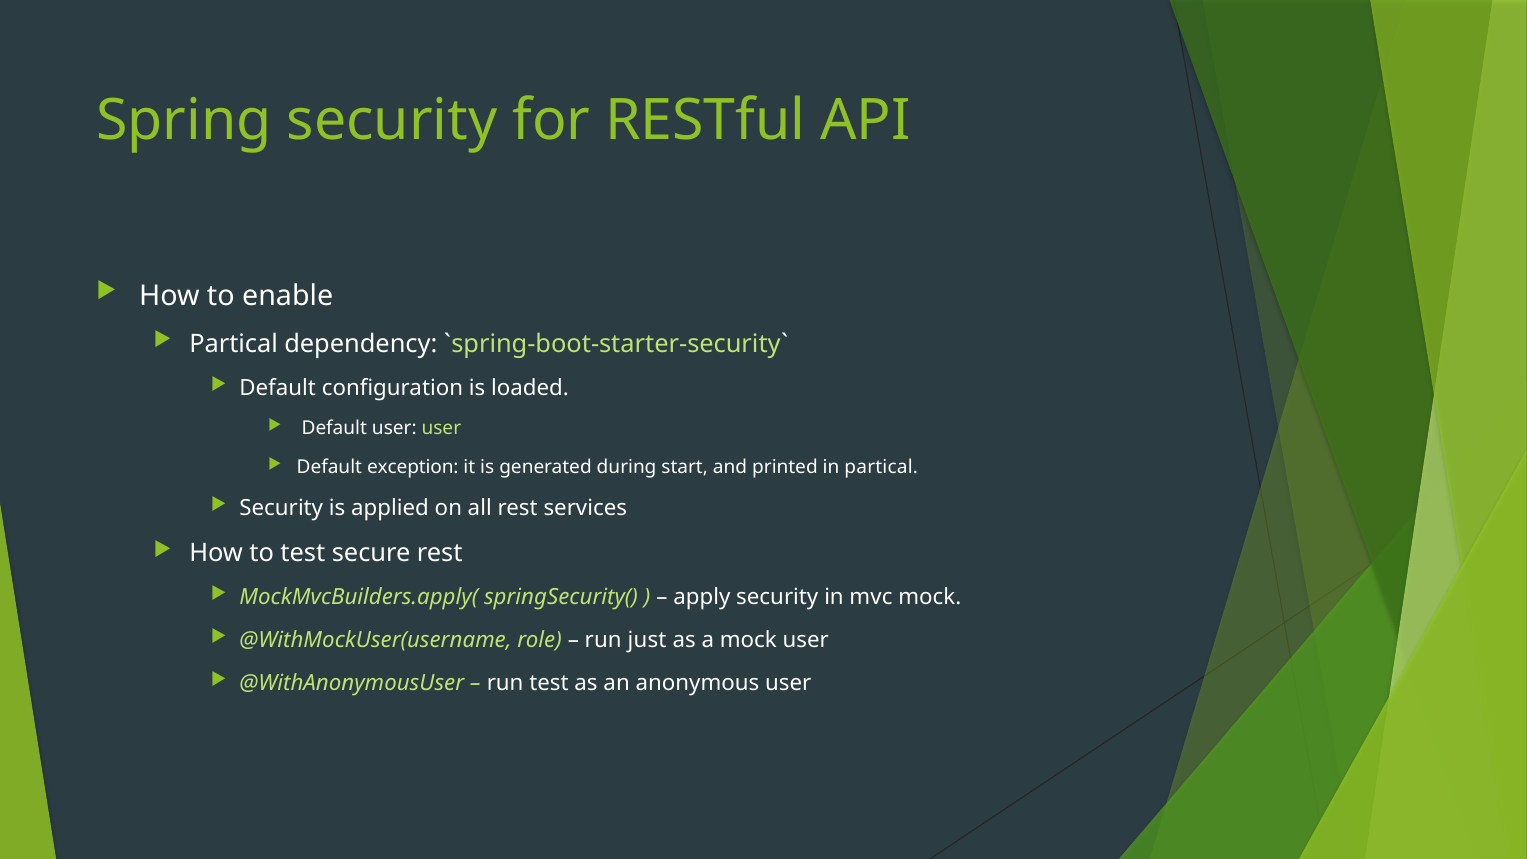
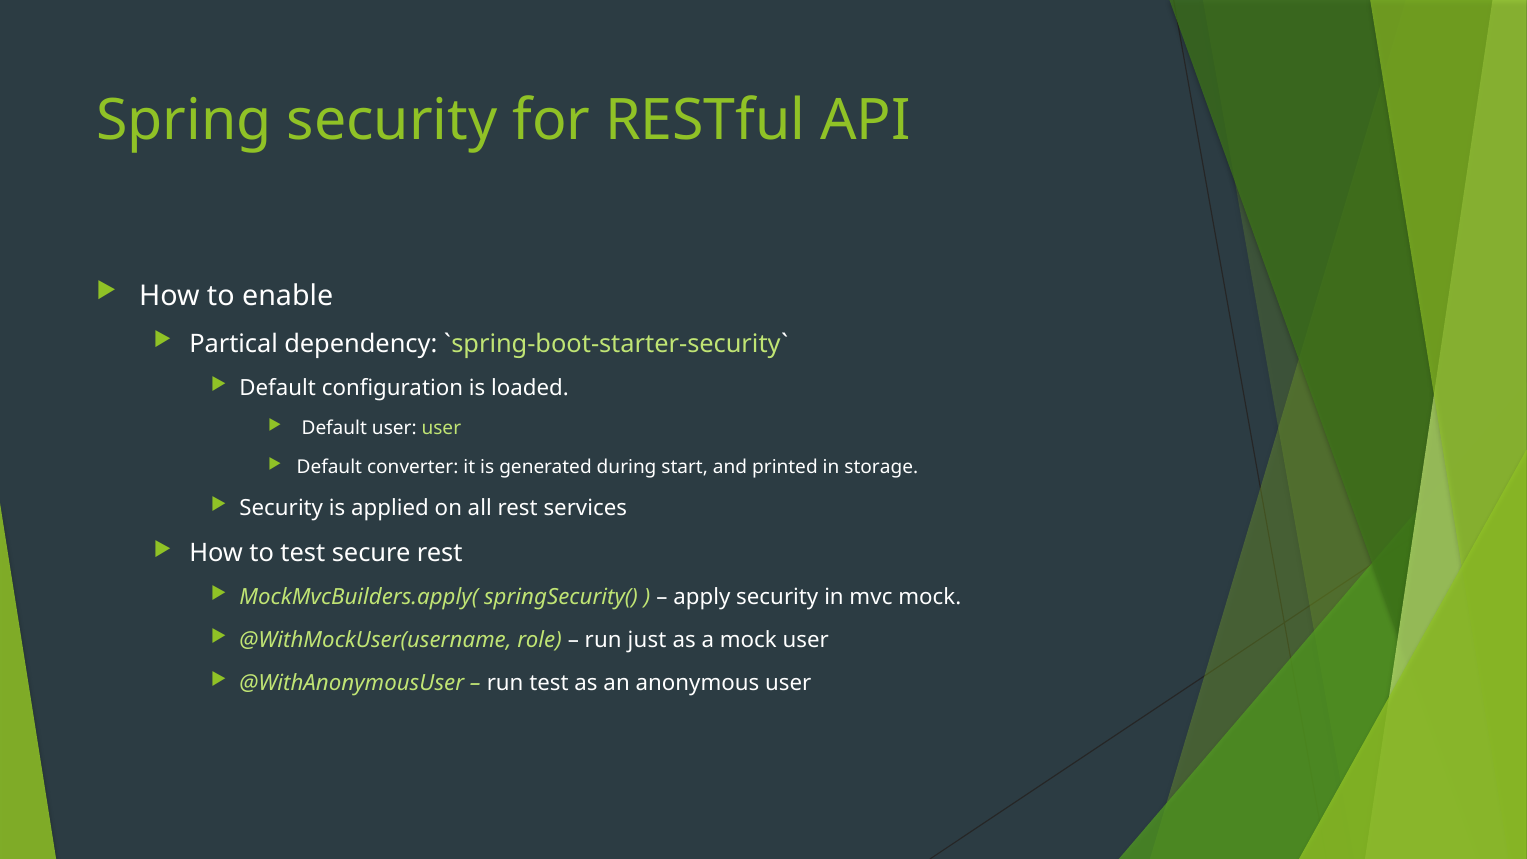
exception: exception -> converter
in partical: partical -> storage
